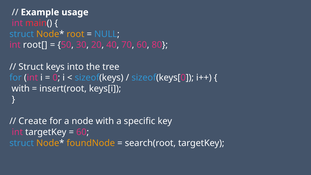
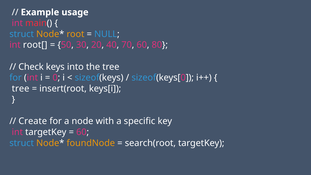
Struct at (31, 67): Struct -> Check
with at (21, 89): with -> tree
